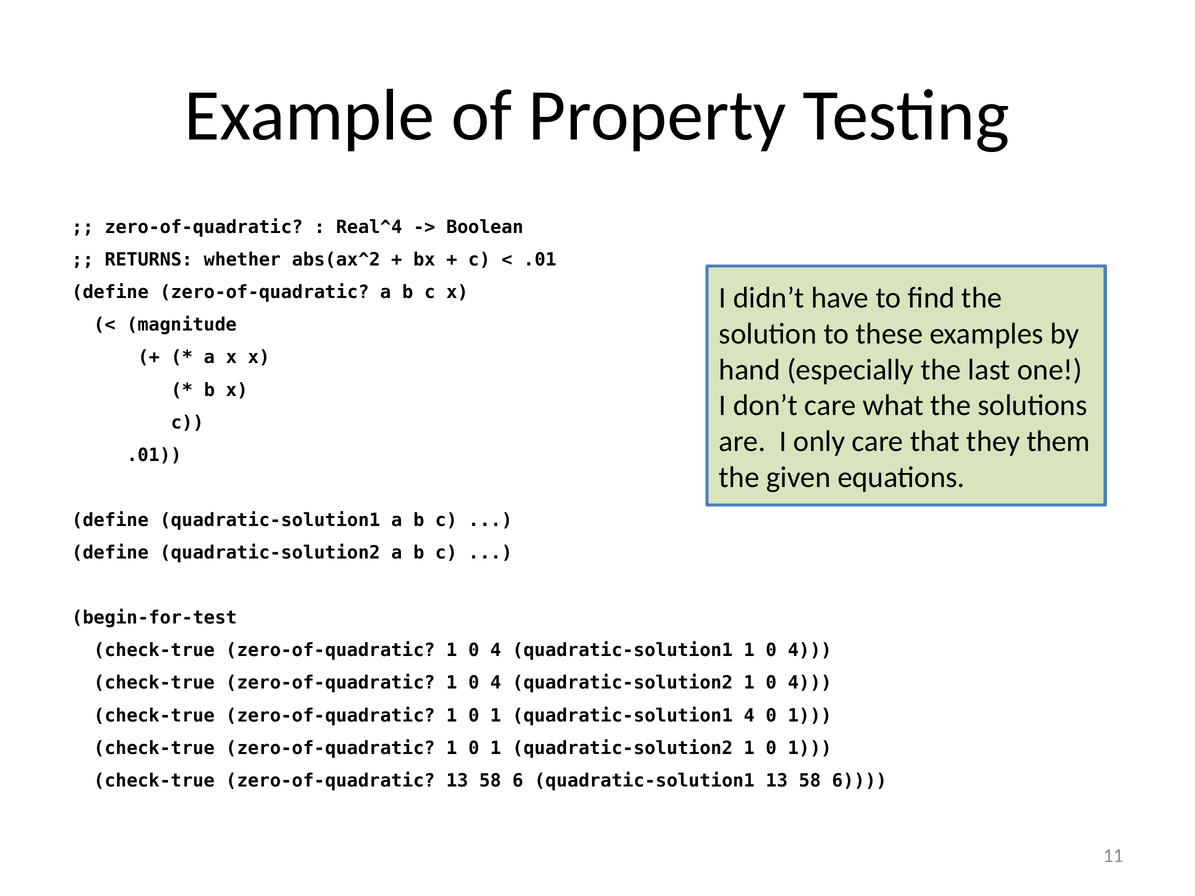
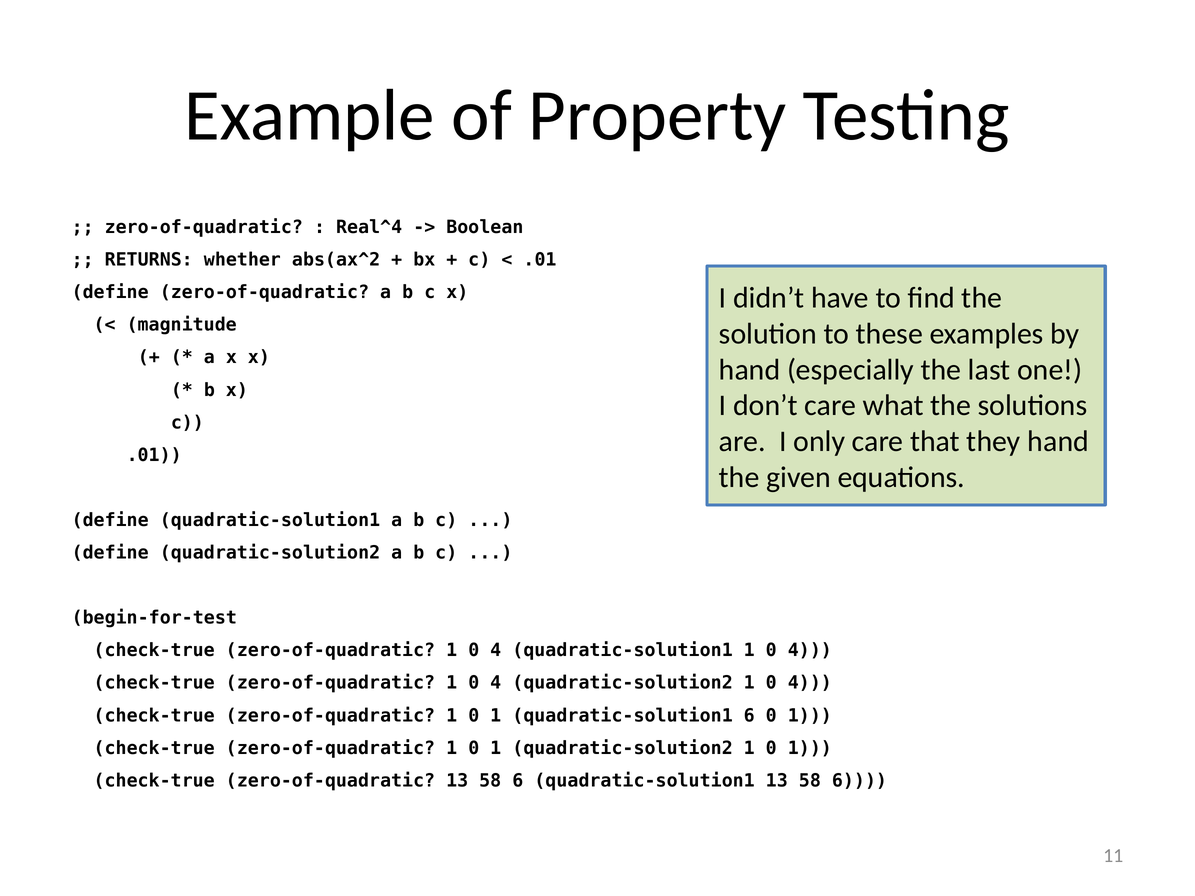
they them: them -> hand
quadratic-solution1 4: 4 -> 6
